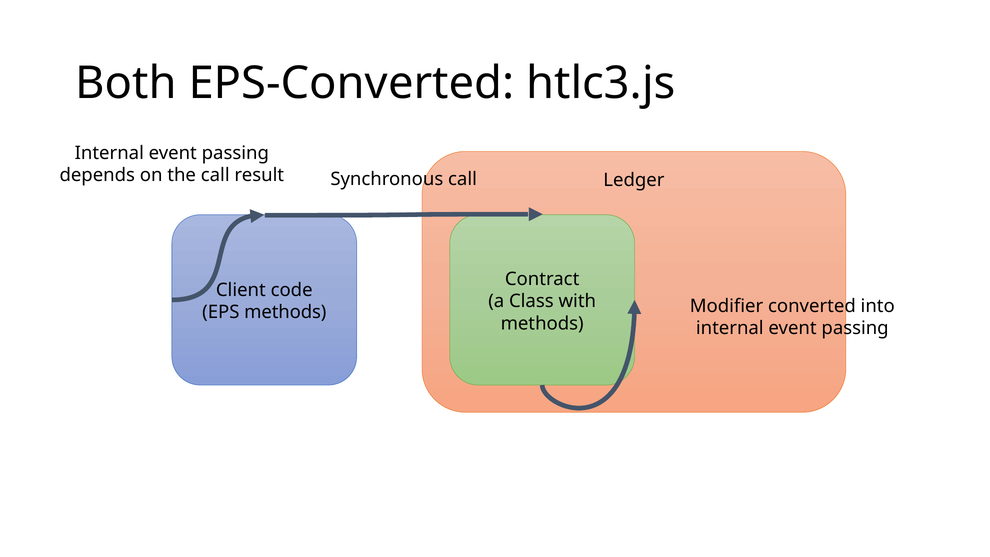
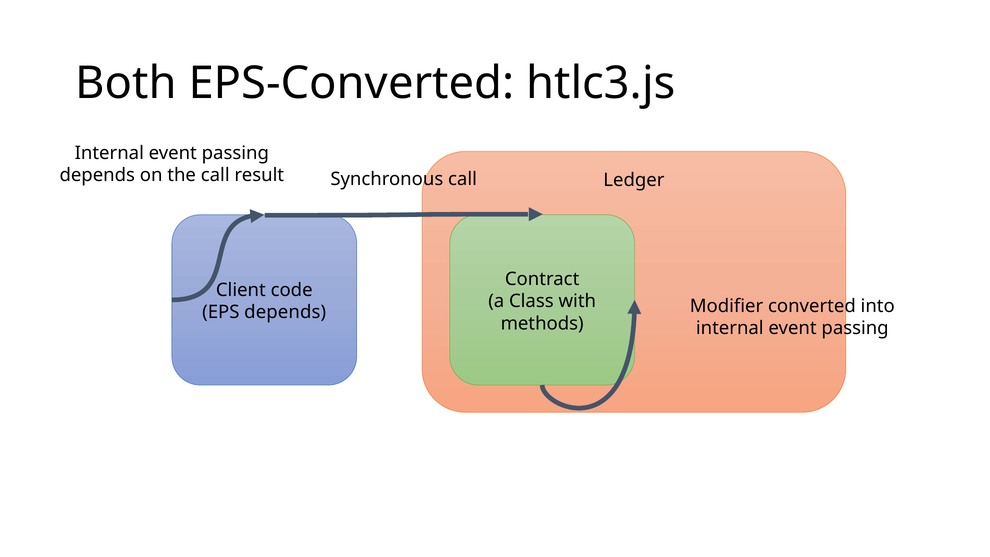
EPS methods: methods -> depends
